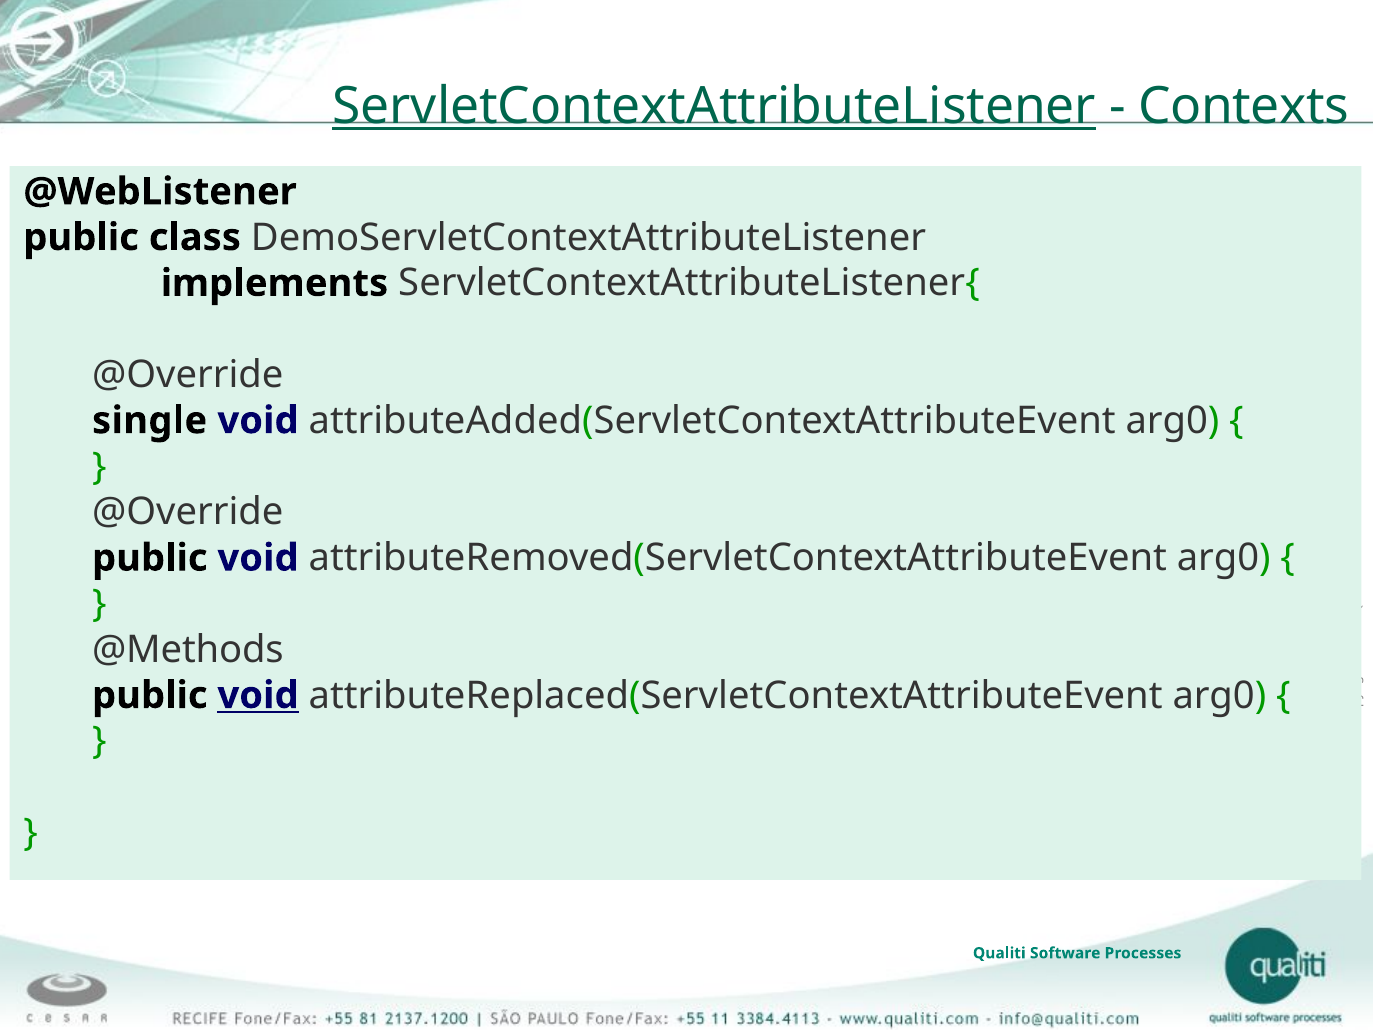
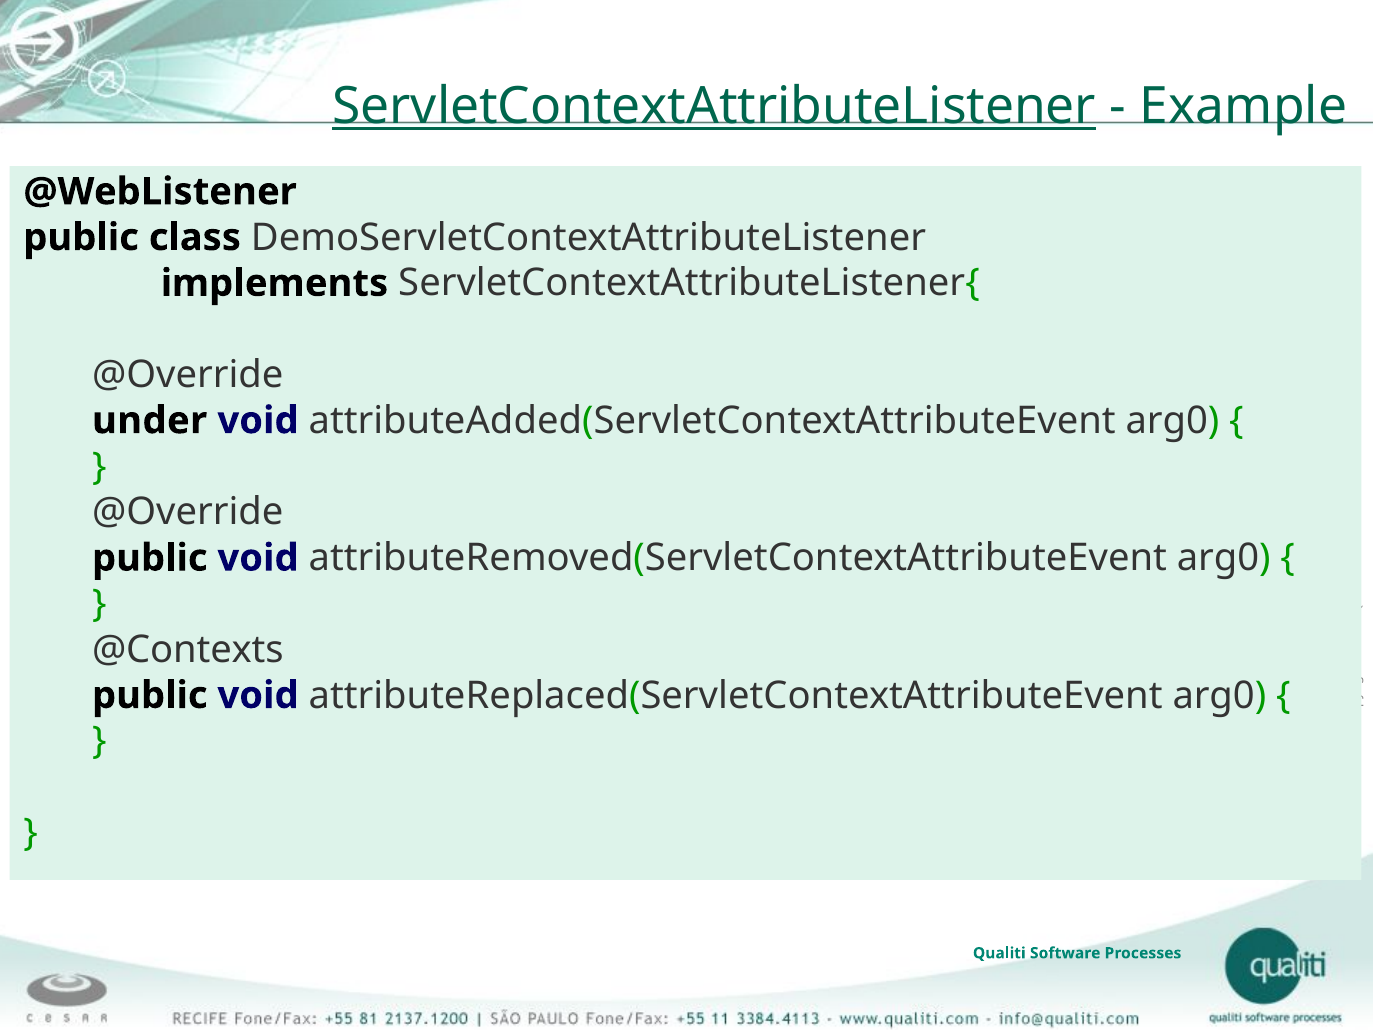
Contexts: Contexts -> Example
single: single -> under
@Methods: @Methods -> @Contexts
void at (258, 695) underline: present -> none
